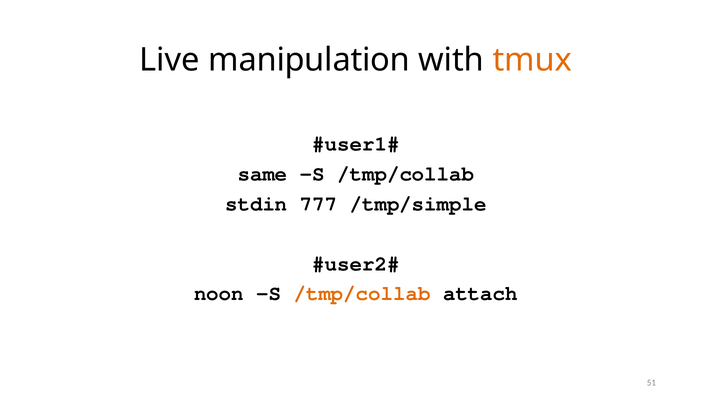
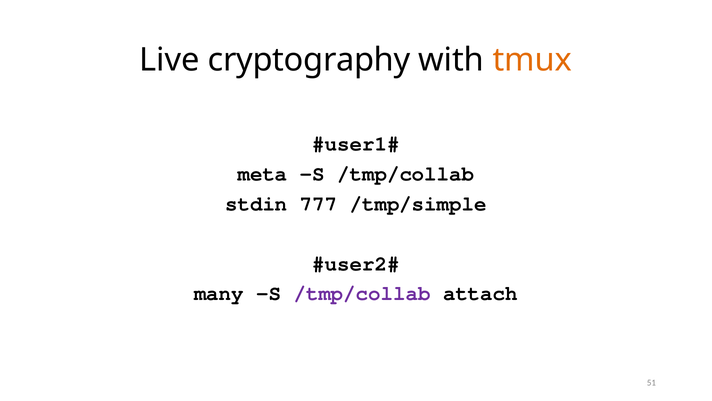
manipulation: manipulation -> cryptography
same: same -> meta
noon: noon -> many
/tmp/collab at (362, 293) colour: orange -> purple
